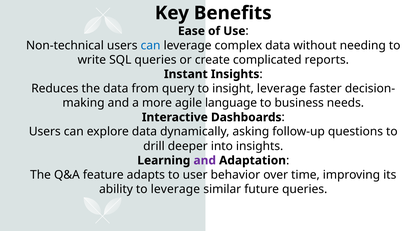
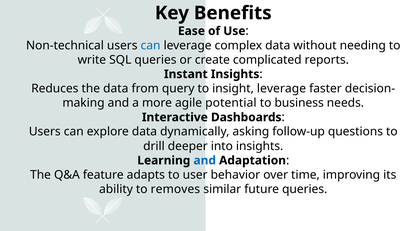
language: language -> potential
and at (205, 161) colour: purple -> blue
to leverage: leverage -> removes
